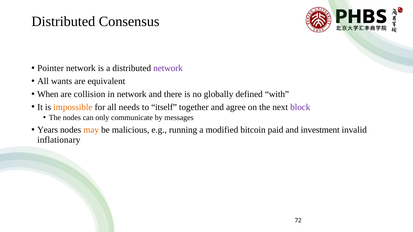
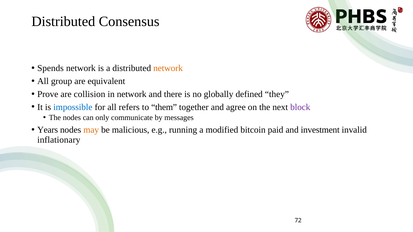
Pointer: Pointer -> Spends
network at (168, 68) colour: purple -> orange
wants: wants -> group
When: When -> Prove
with: with -> they
impossible colour: orange -> blue
needs: needs -> refers
itself: itself -> them
